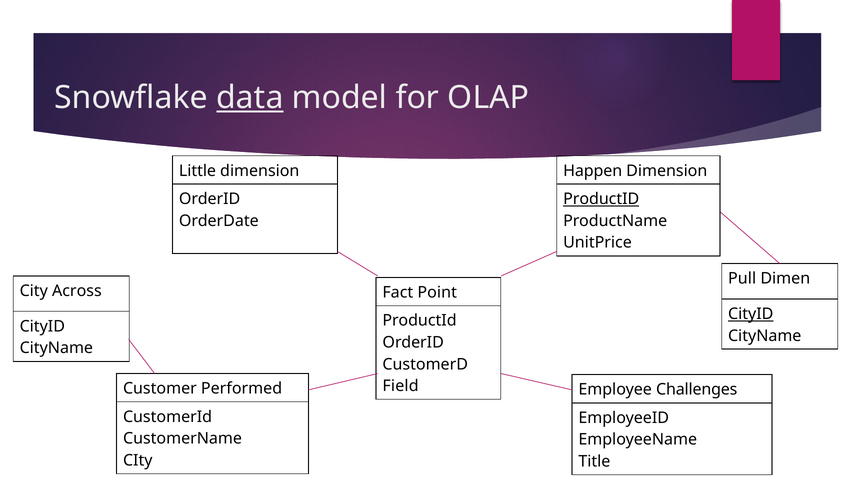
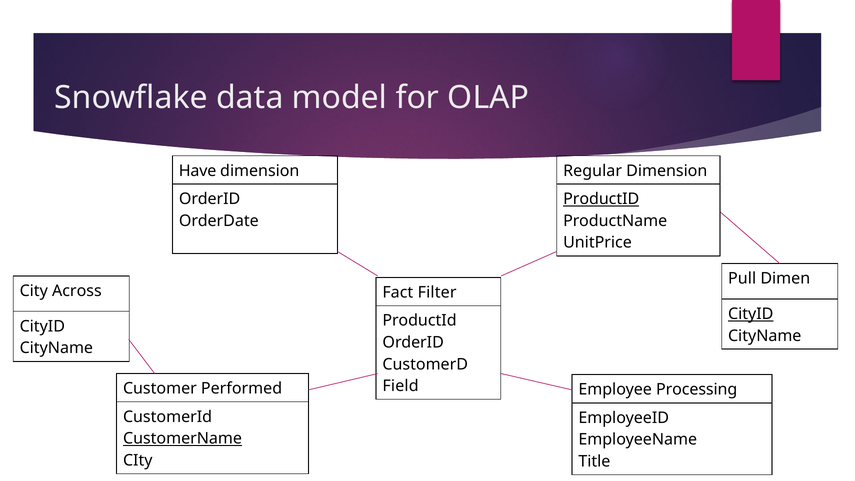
data underline: present -> none
Little: Little -> Have
Happen: Happen -> Regular
Point: Point -> Filter
Challenges: Challenges -> Processing
CustomerName underline: none -> present
